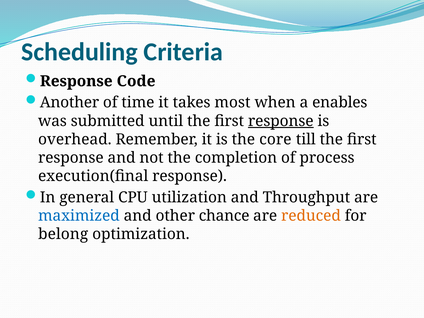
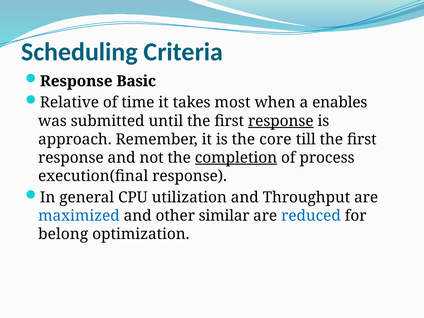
Code: Code -> Basic
Another: Another -> Relative
overhead: overhead -> approach
completion underline: none -> present
chance: chance -> similar
reduced colour: orange -> blue
